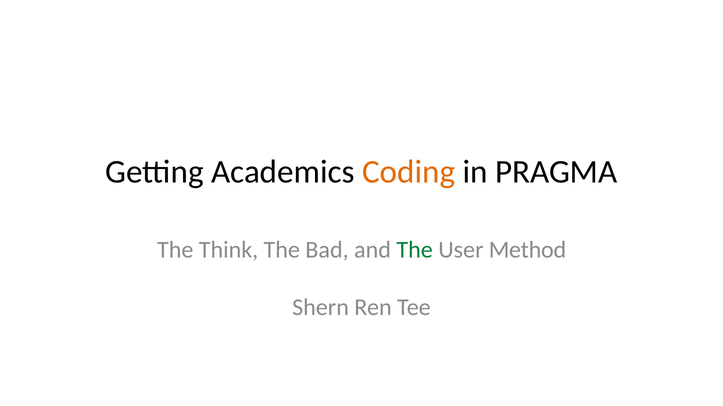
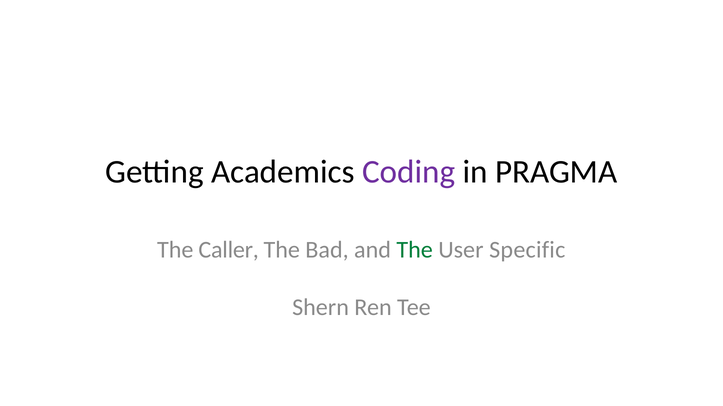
Coding colour: orange -> purple
Think: Think -> Caller
Method: Method -> Specific
